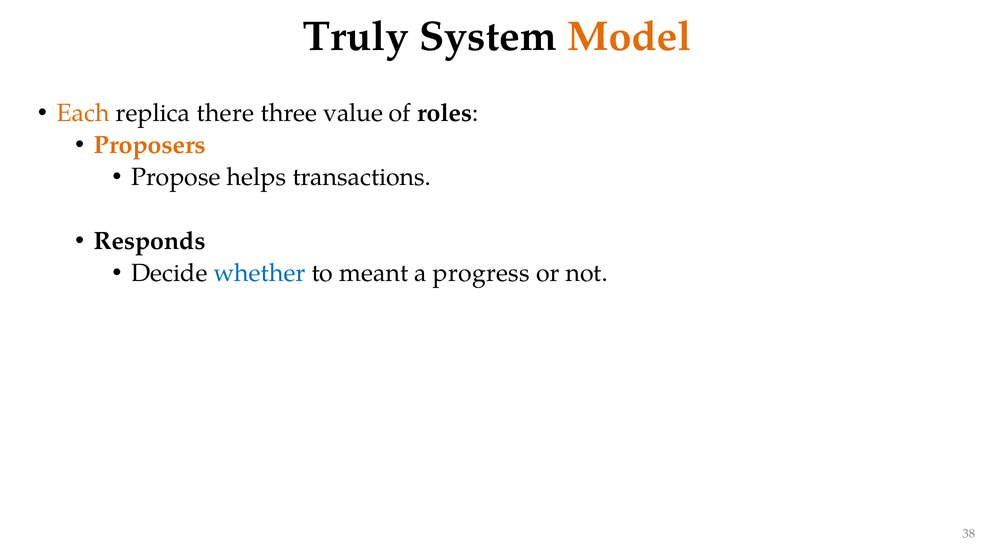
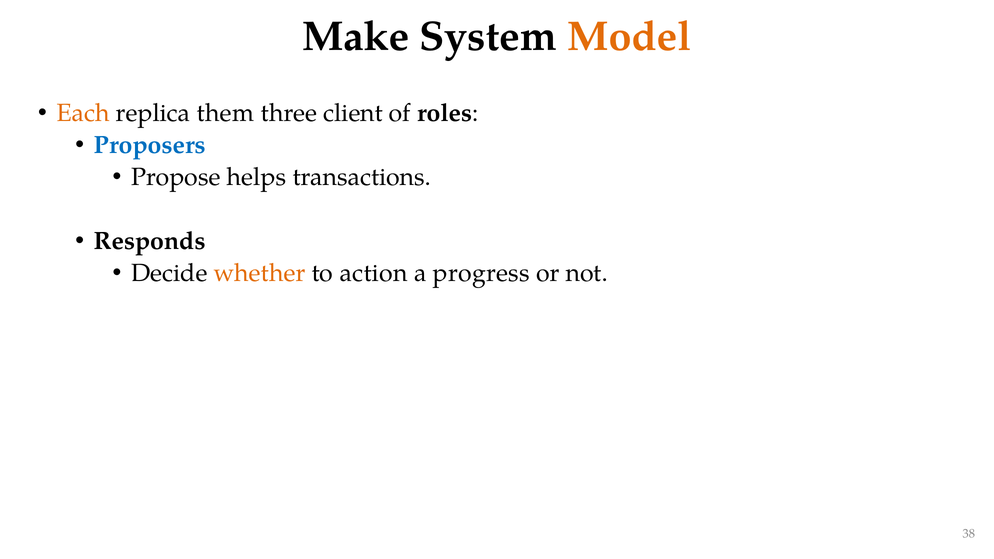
Truly: Truly -> Make
there: there -> them
value: value -> client
Proposers colour: orange -> blue
whether colour: blue -> orange
meant: meant -> action
